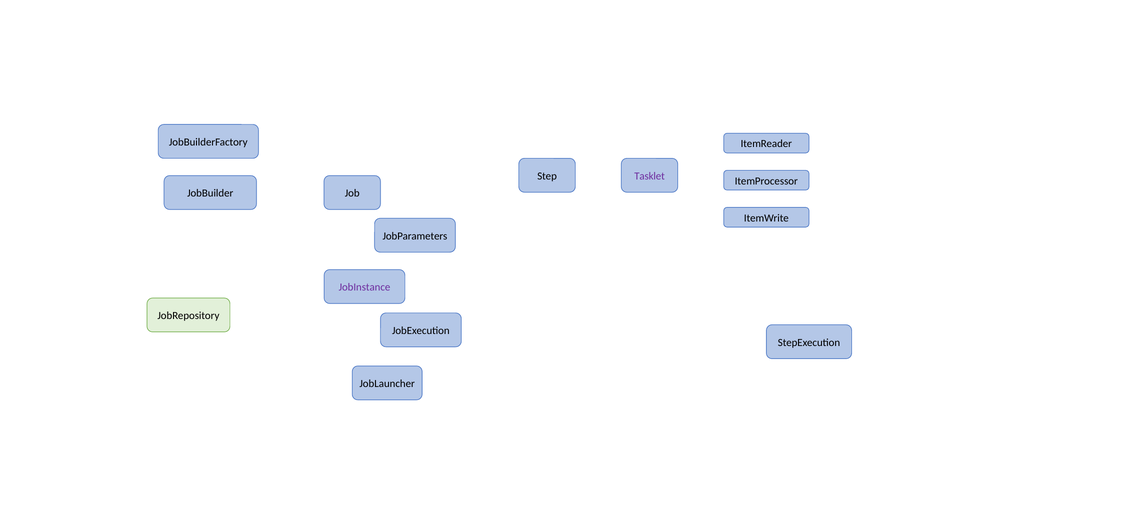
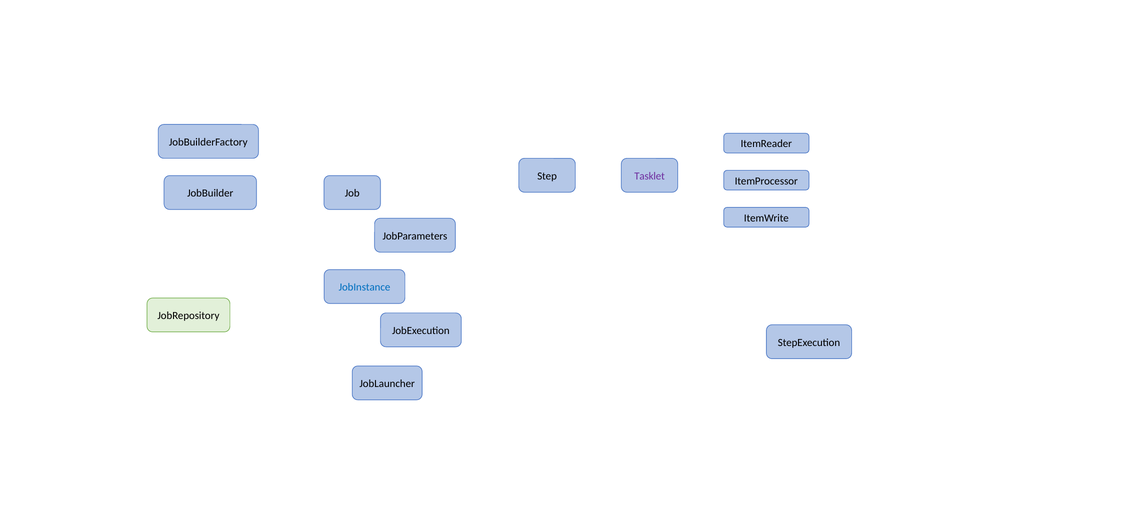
JobInstance colour: purple -> blue
